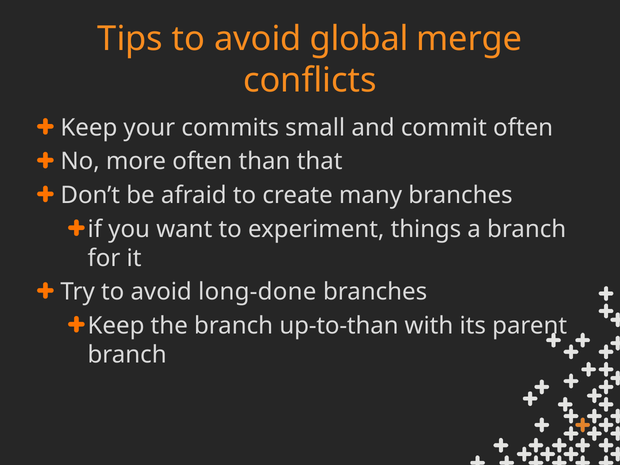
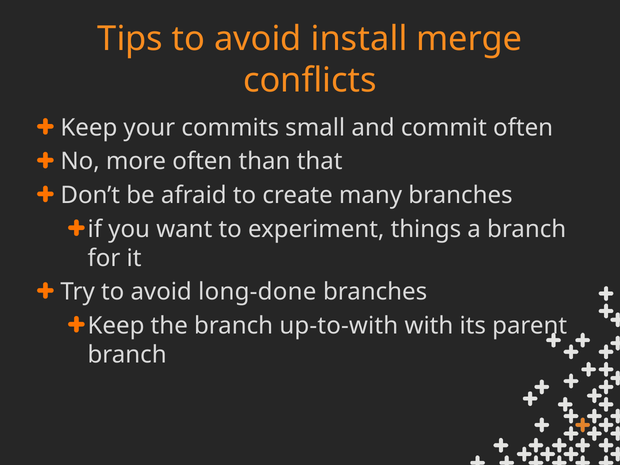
global: global -> install
up-to-than: up-to-than -> up-to-with
